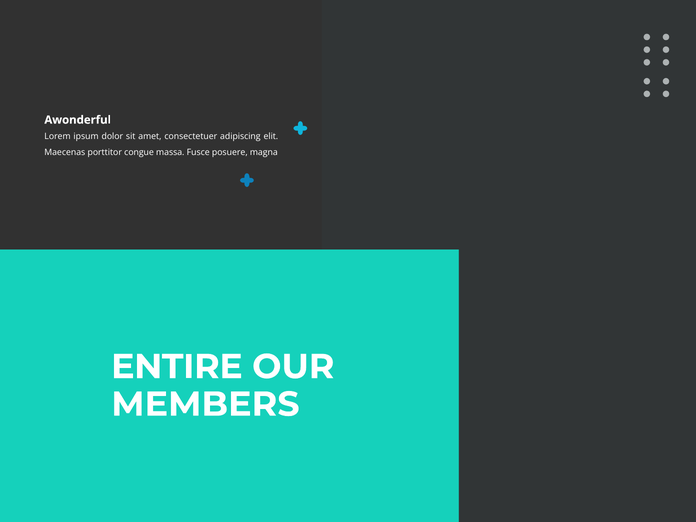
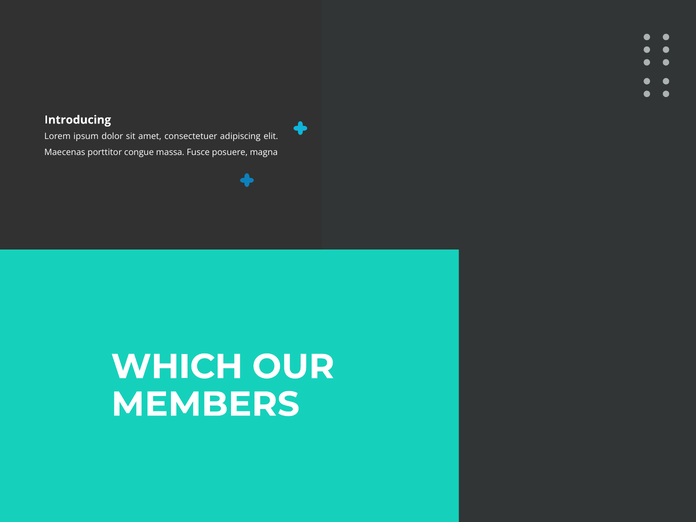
Awonderful: Awonderful -> Introducing
ENTIRE: ENTIRE -> WHICH
